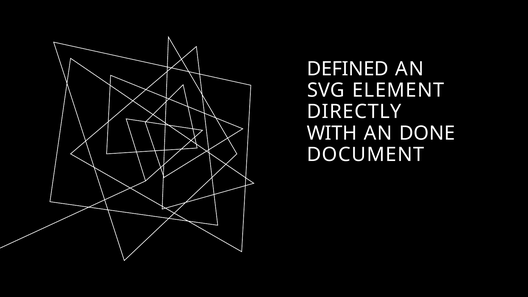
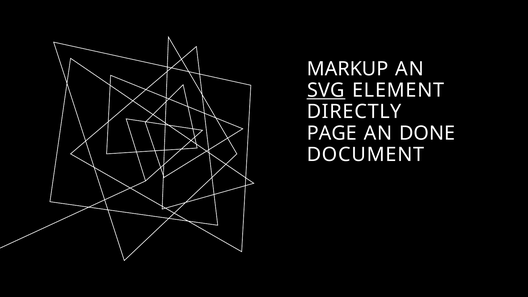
DEFINED: DEFINED -> MARKUP
SVG underline: none -> present
WITH: WITH -> PAGE
